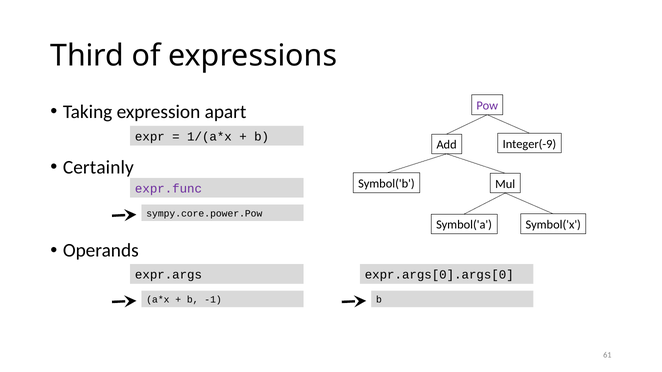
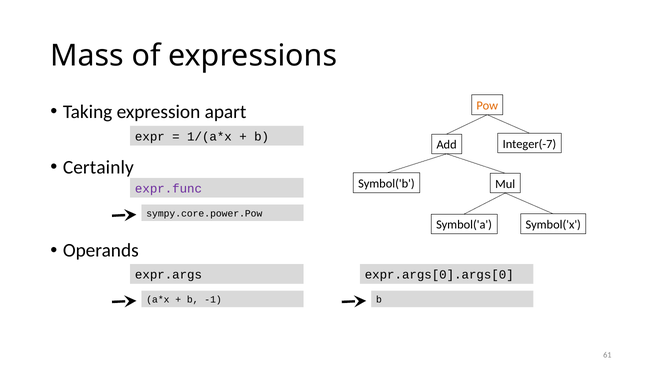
Third: Third -> Mass
Pow colour: purple -> orange
Integer(-9: Integer(-9 -> Integer(-7
